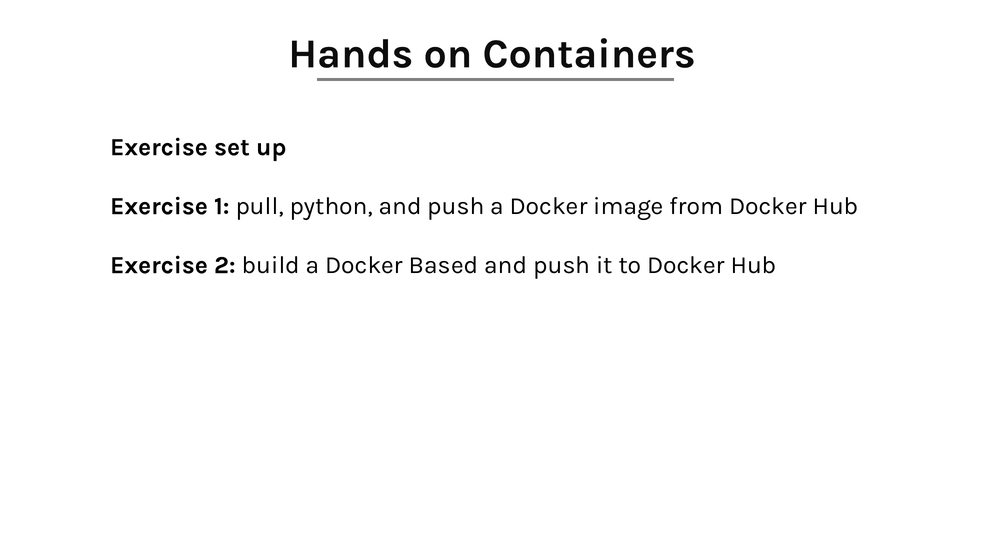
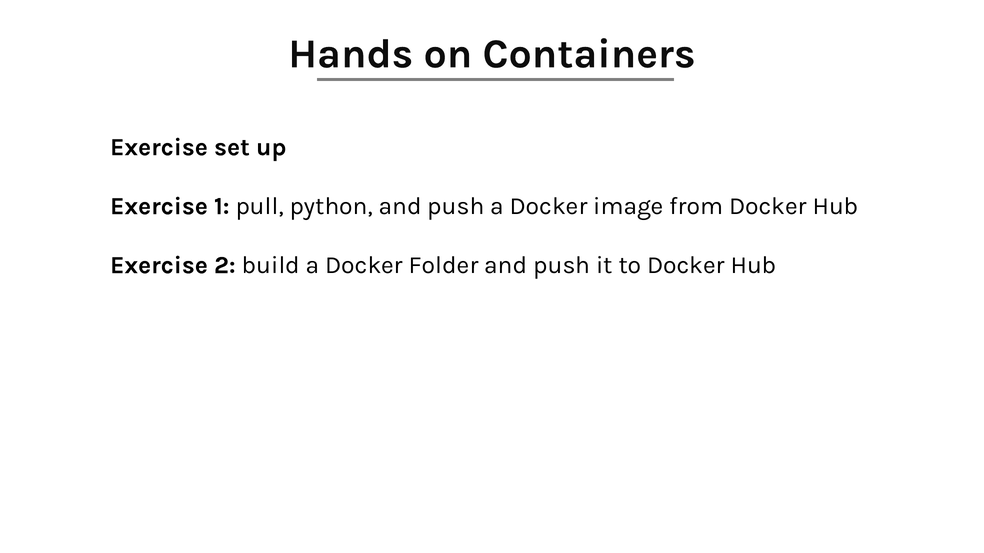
Based: Based -> Folder
